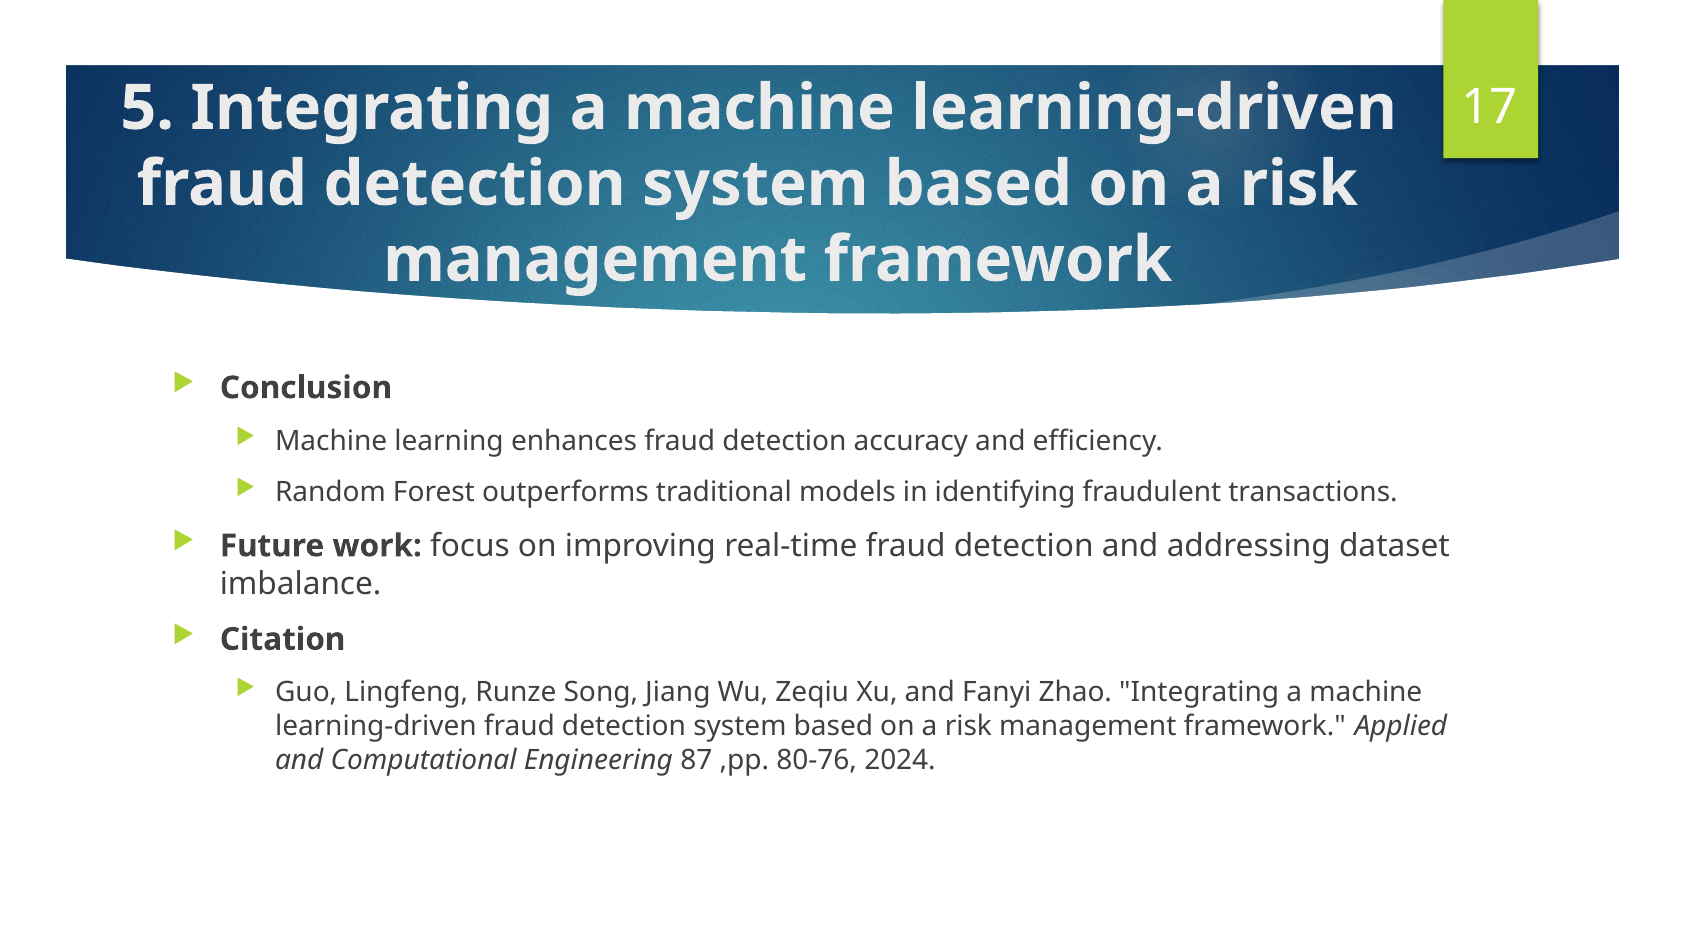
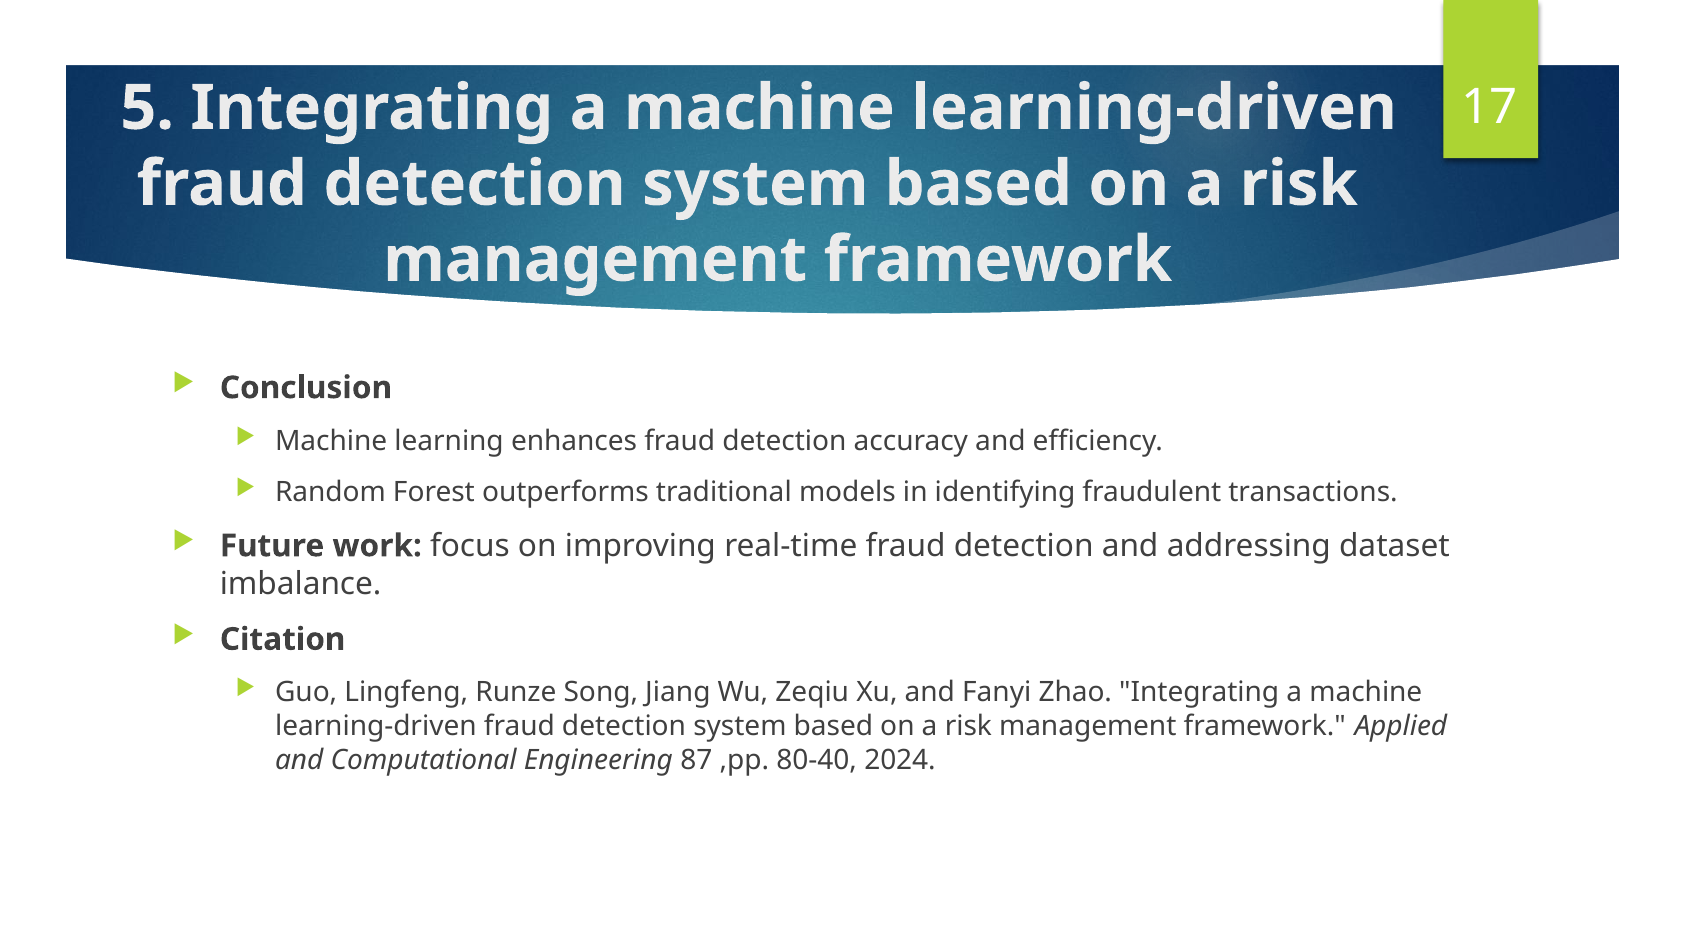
80-76: 80-76 -> 80-40
